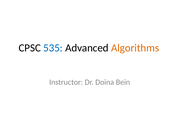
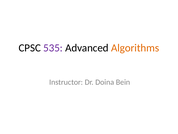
535 colour: blue -> purple
